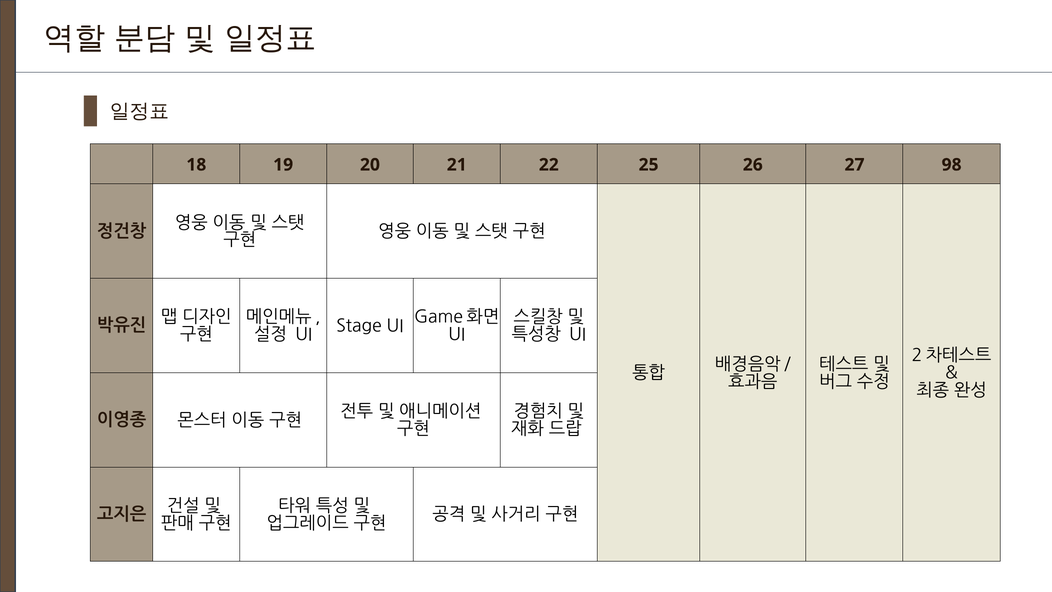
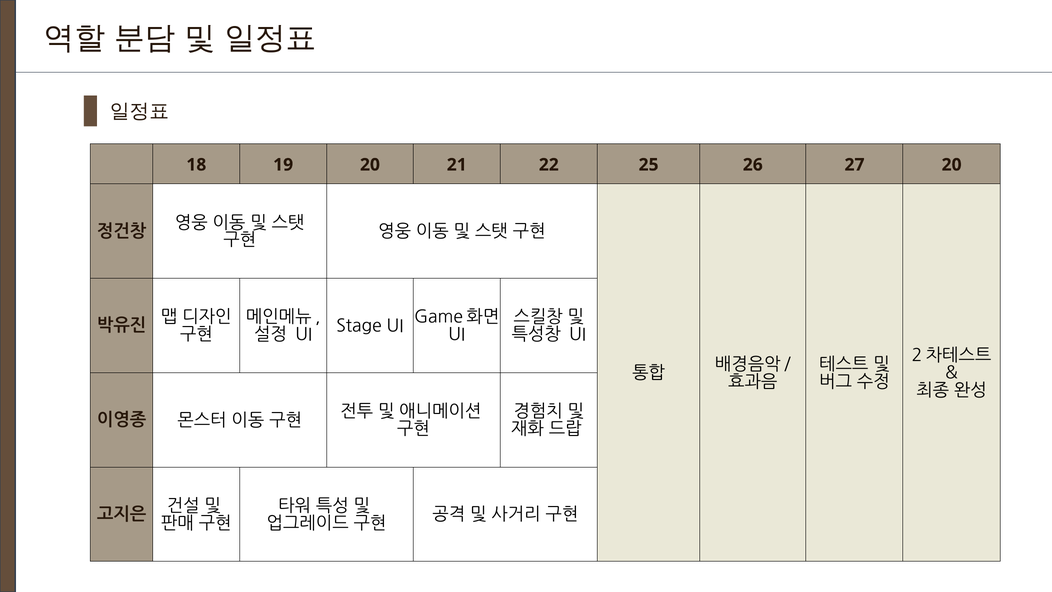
27 98: 98 -> 20
